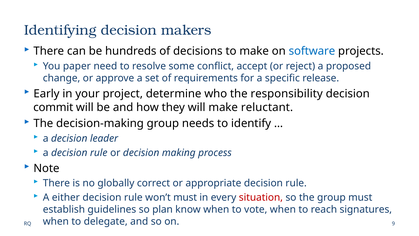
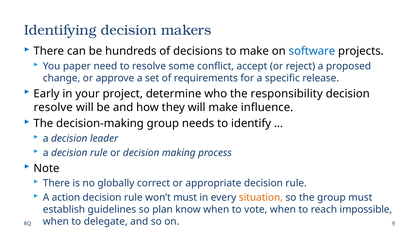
commit at (53, 107): commit -> resolve
reluctant: reluctant -> influence
either: either -> action
situation colour: red -> orange
signatures: signatures -> impossible
